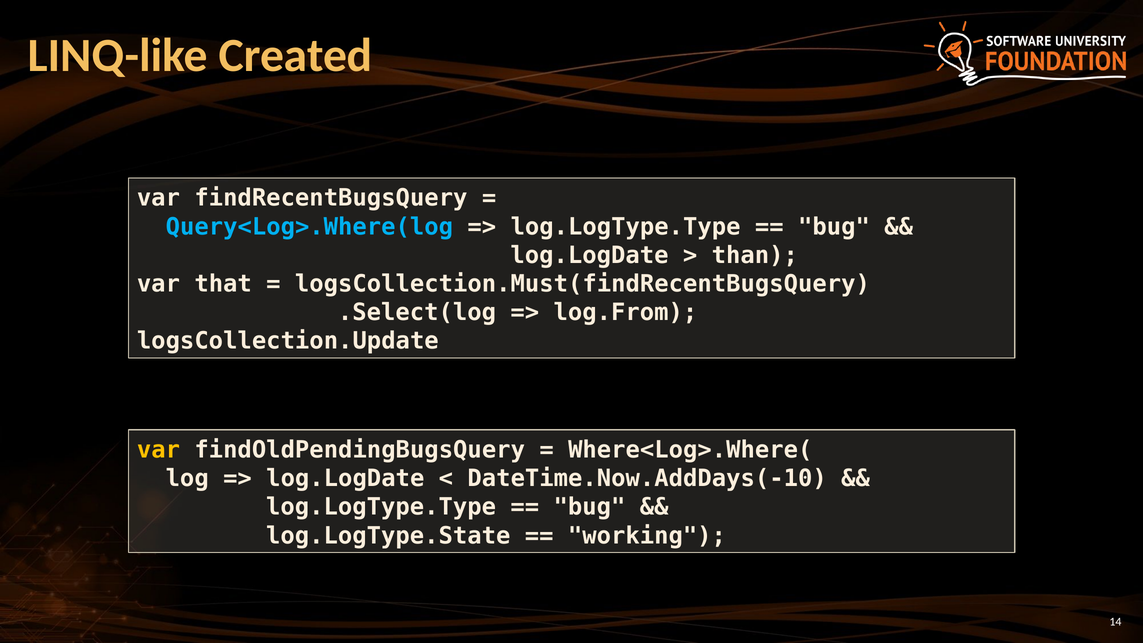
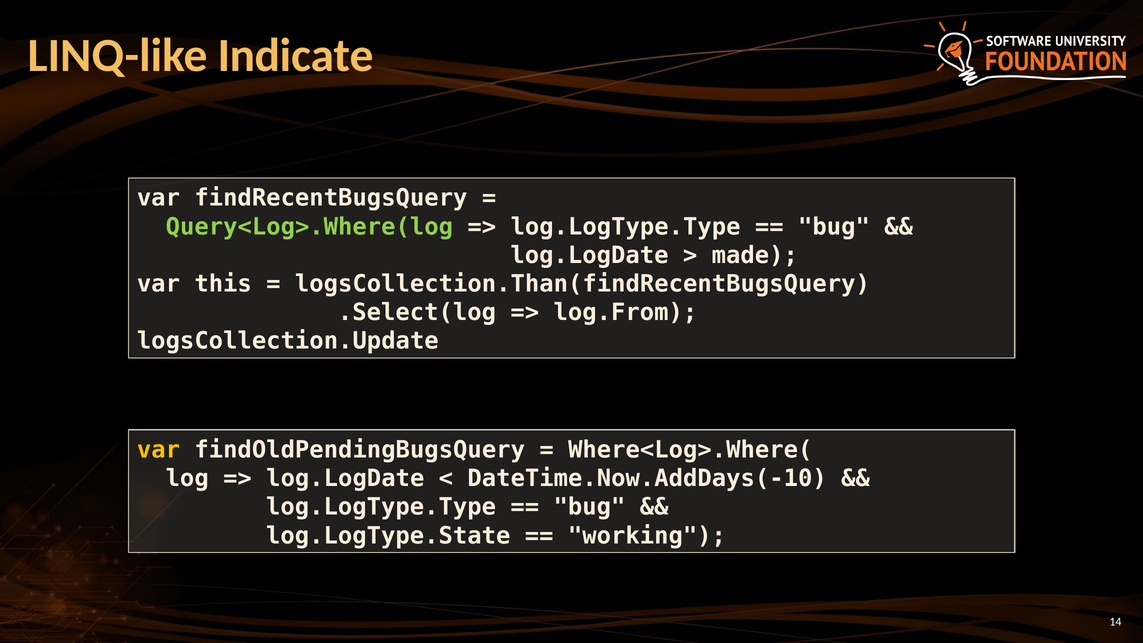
Created: Created -> Indicate
Query<Log>.Where(log colour: light blue -> light green
than: than -> made
that: that -> this
logsCollection.Must(findRecentBugsQuery: logsCollection.Must(findRecentBugsQuery -> logsCollection.Than(findRecentBugsQuery
